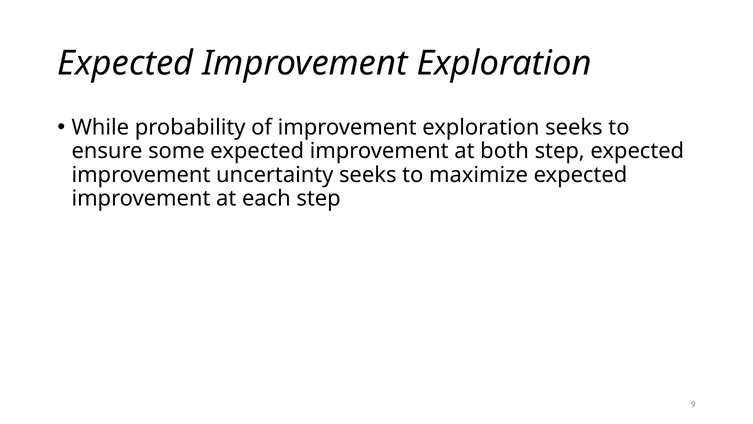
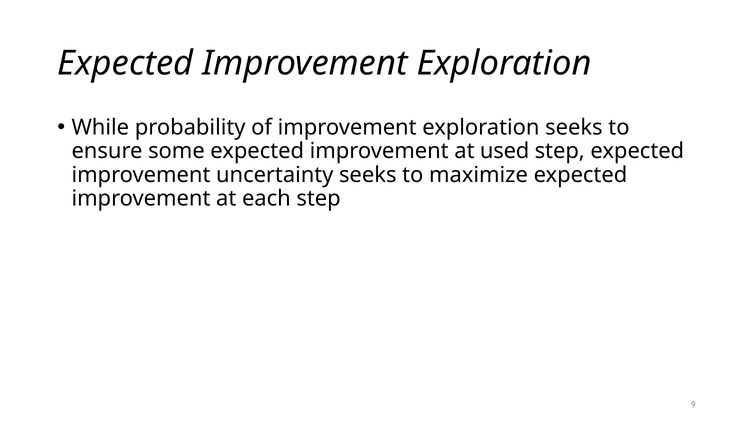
both: both -> used
